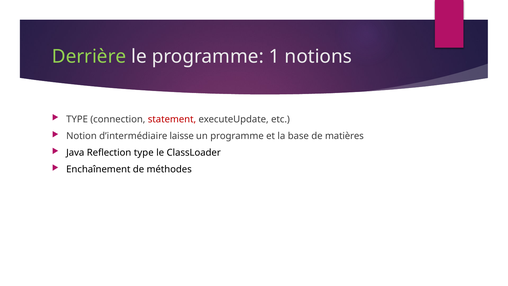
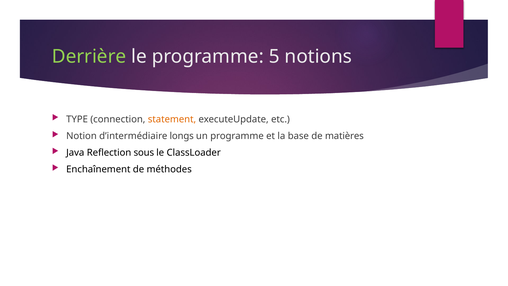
1: 1 -> 5
statement colour: red -> orange
laisse: laisse -> longs
Reflection type: type -> sous
